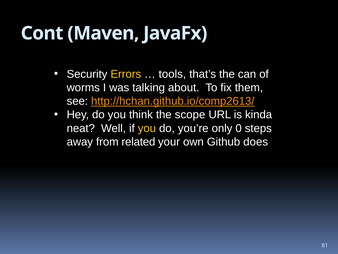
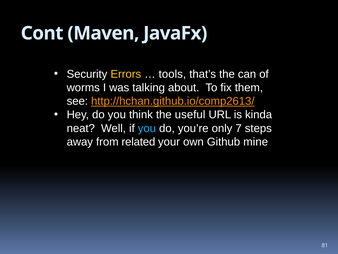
scope: scope -> useful
you at (147, 128) colour: yellow -> light blue
0: 0 -> 7
does: does -> mine
